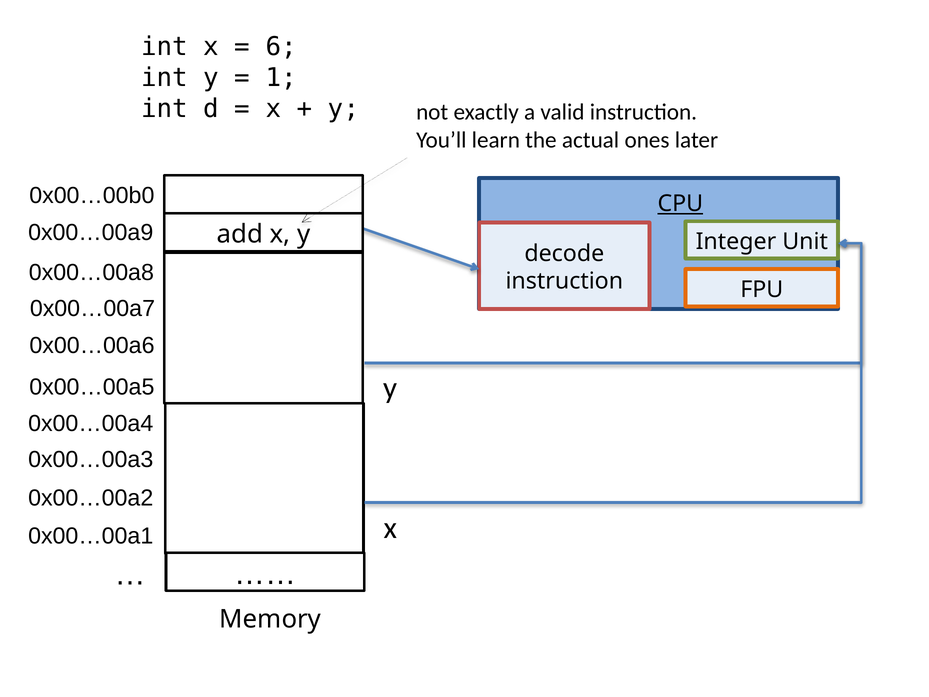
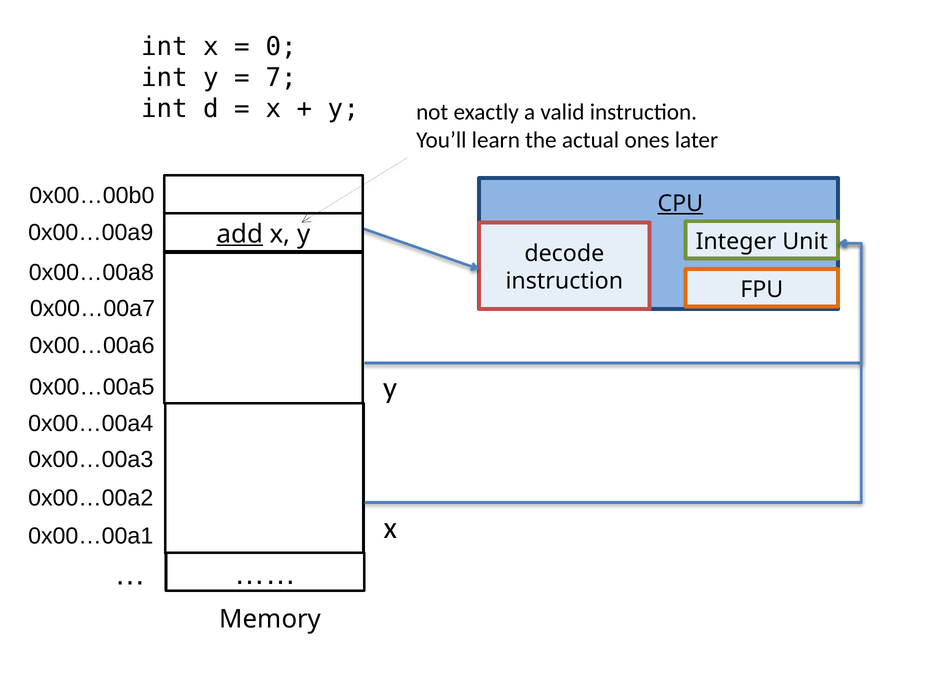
6: 6 -> 0
1: 1 -> 7
add underline: none -> present
